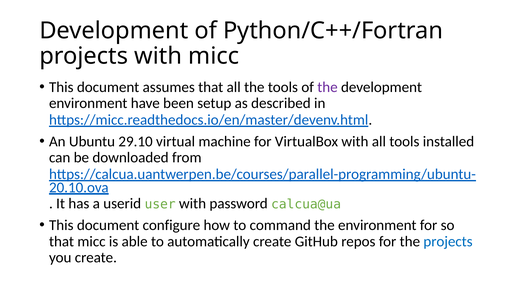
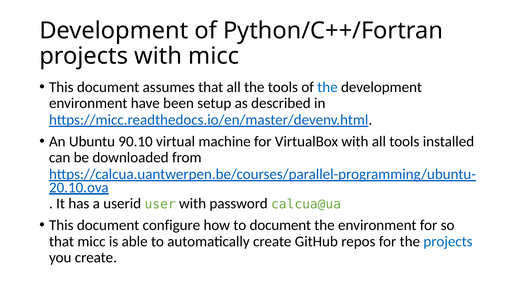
the at (327, 87) colour: purple -> blue
29.10: 29.10 -> 90.10
to command: command -> document
